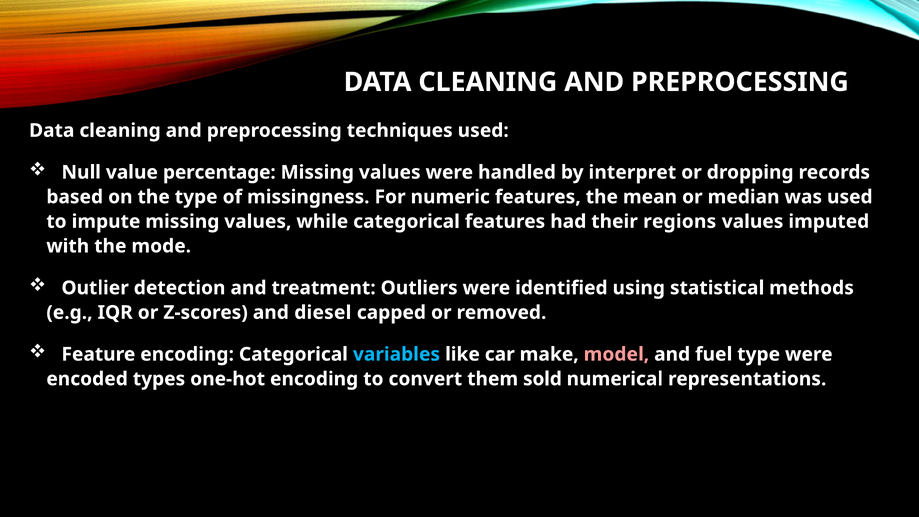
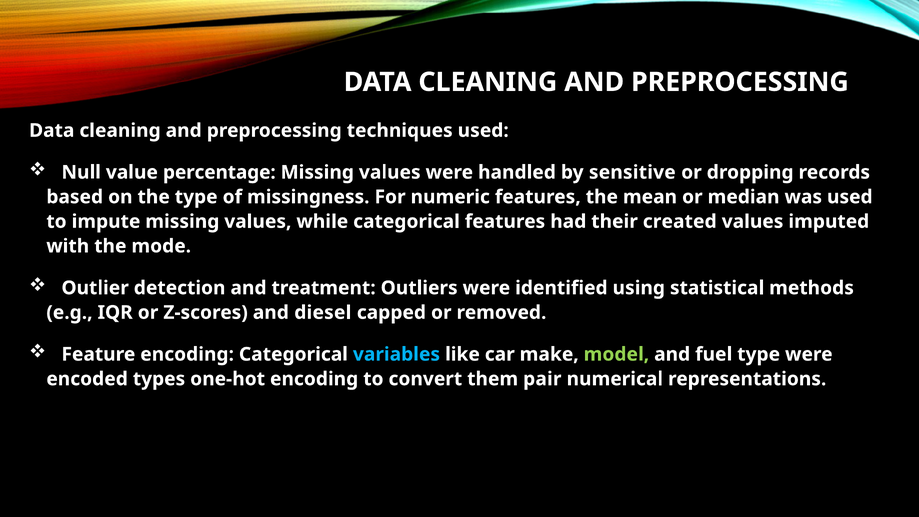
interpret: interpret -> sensitive
regions: regions -> created
model colour: pink -> light green
sold: sold -> pair
